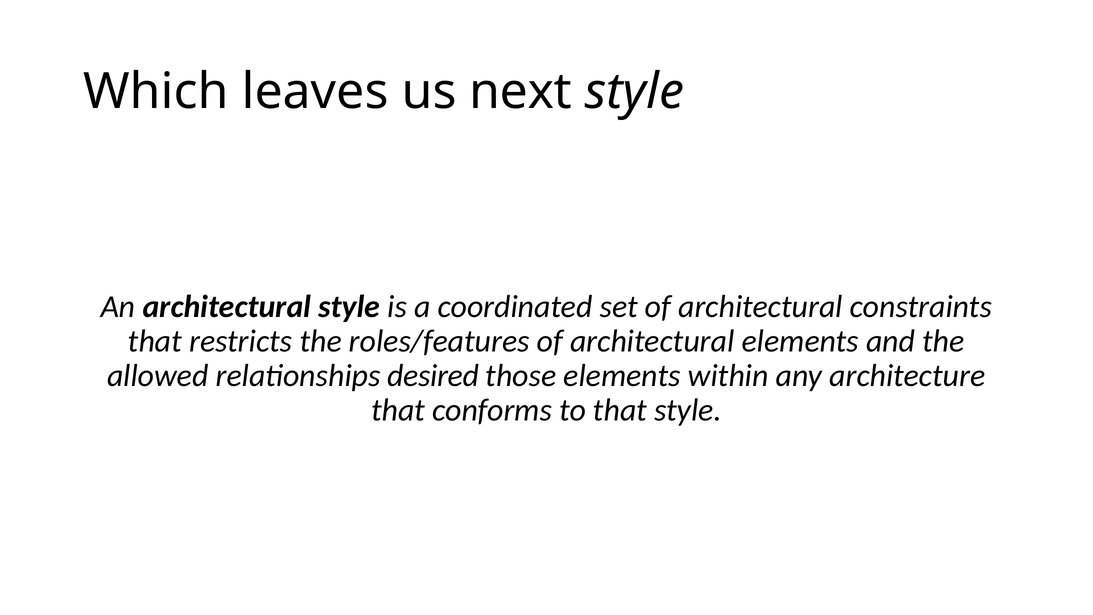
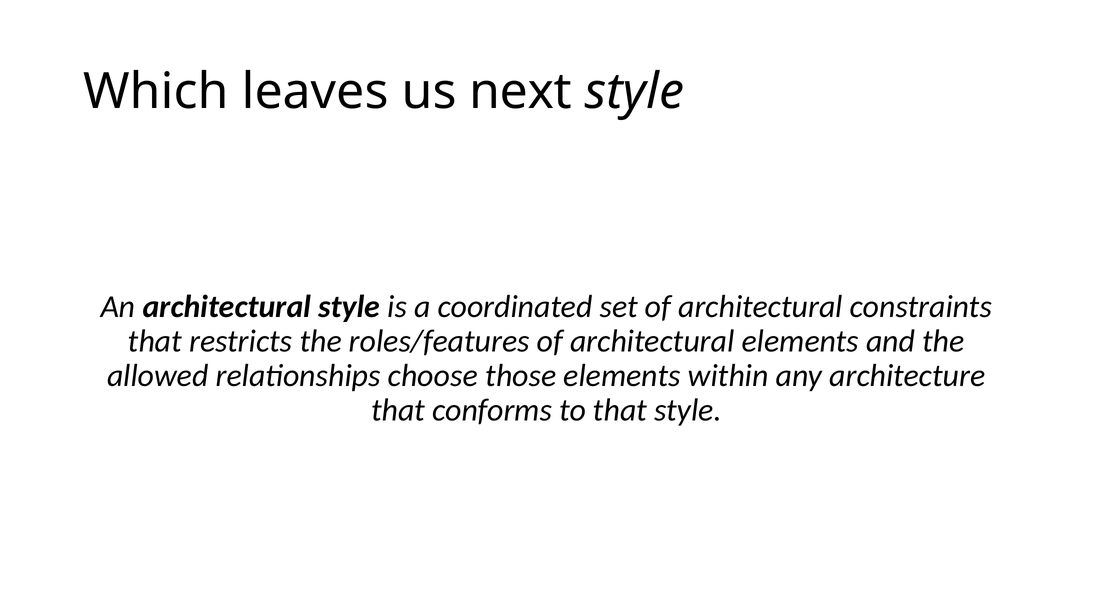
desired: desired -> choose
